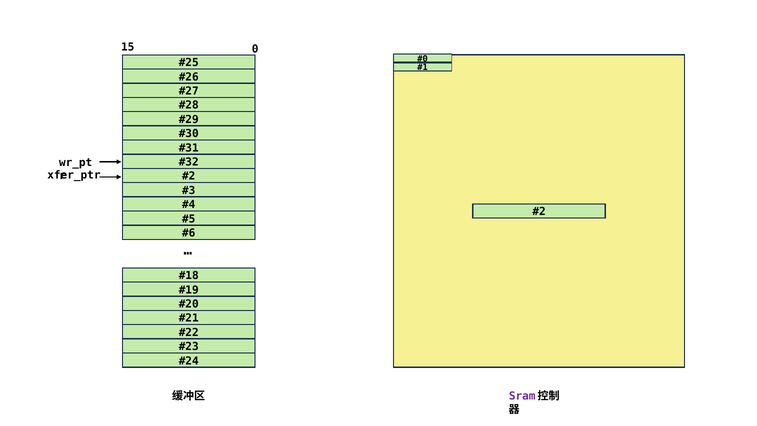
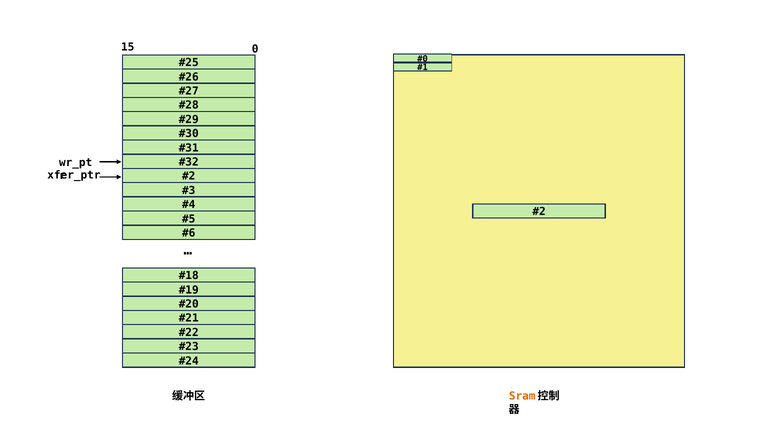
Sram colour: purple -> orange
